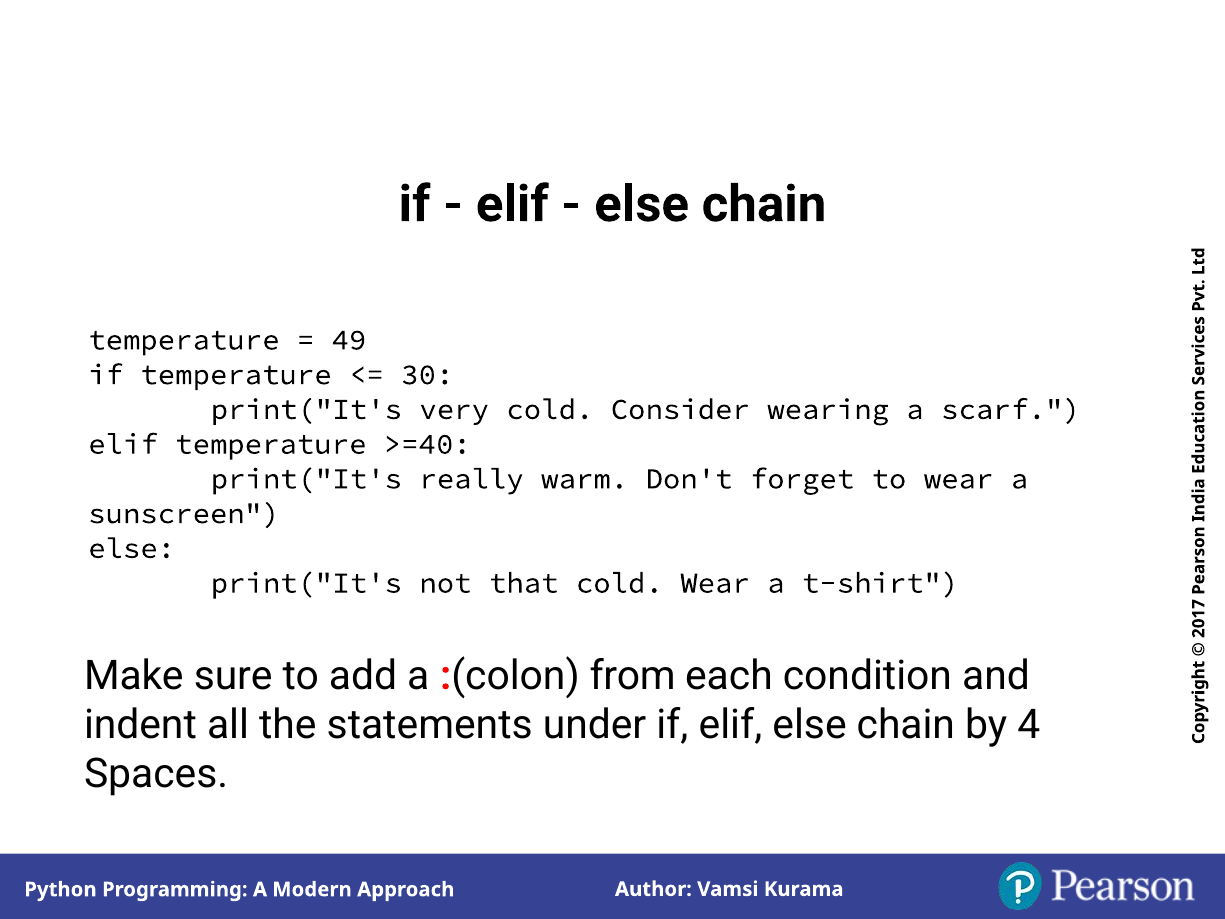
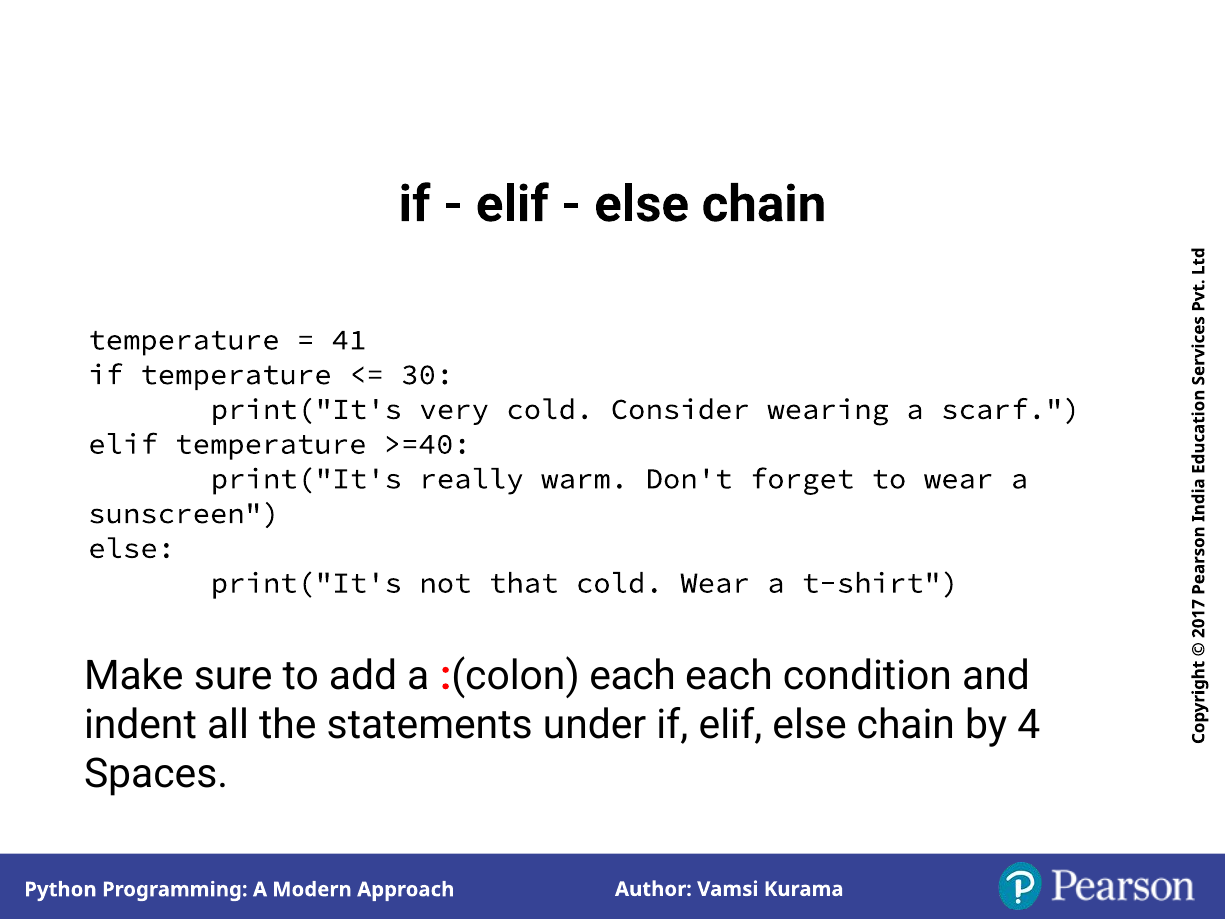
49: 49 -> 41
:(colon from: from -> each
